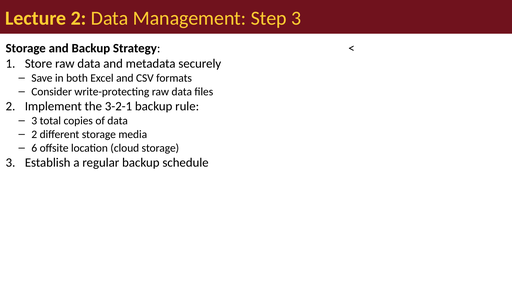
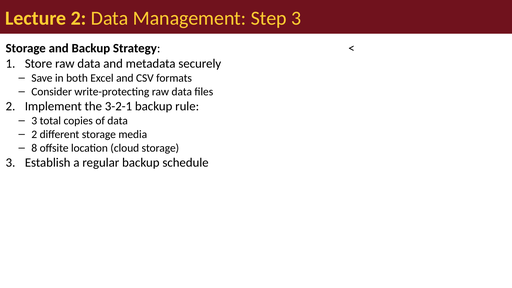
6: 6 -> 8
